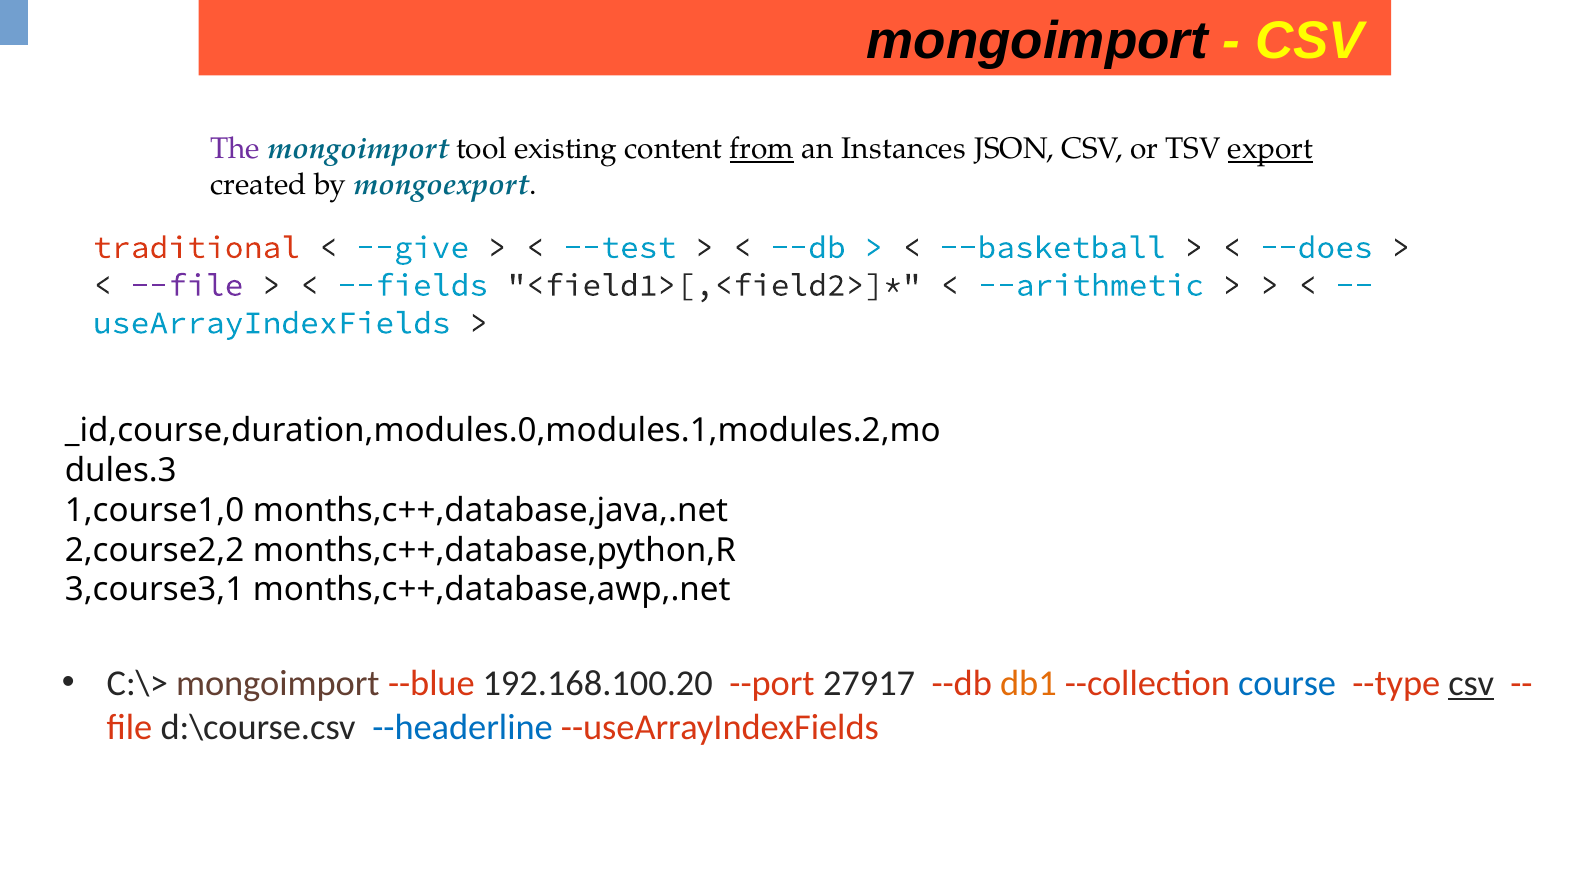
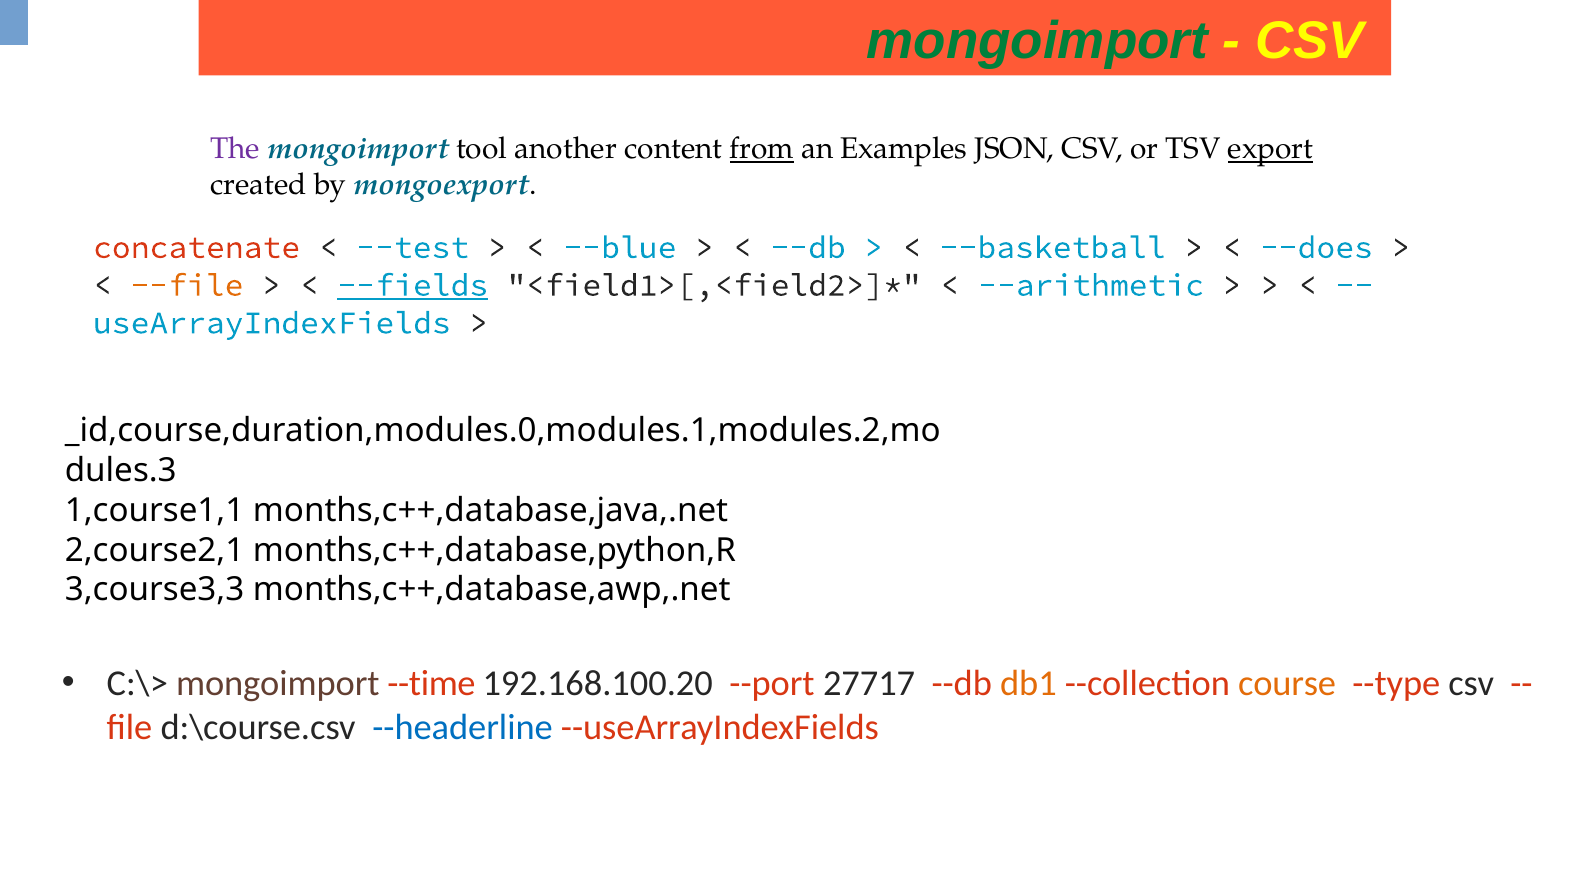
mongoimport at (1037, 41) colour: black -> green
existing: existing -> another
Instances: Instances -> Examples
traditional: traditional -> concatenate
--give: --give -> --test
--test: --test -> --blue
--file colour: purple -> orange
--fields underline: none -> present
1,course1,0: 1,course1,0 -> 1,course1,1
2,course2,2: 2,course2,2 -> 2,course2,1
3,course3,1: 3,course3,1 -> 3,course3,3
--blue: --blue -> --time
27917: 27917 -> 27717
course colour: blue -> orange
csv at (1471, 684) underline: present -> none
